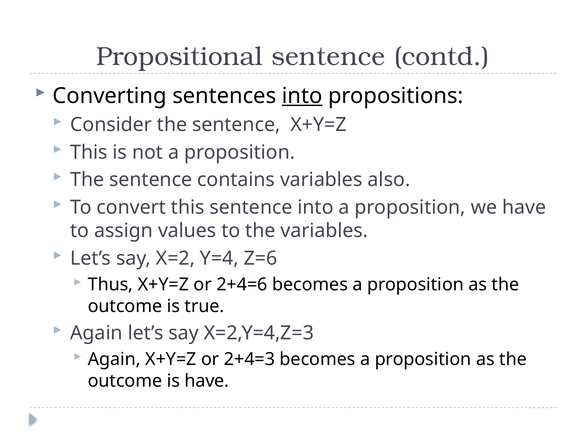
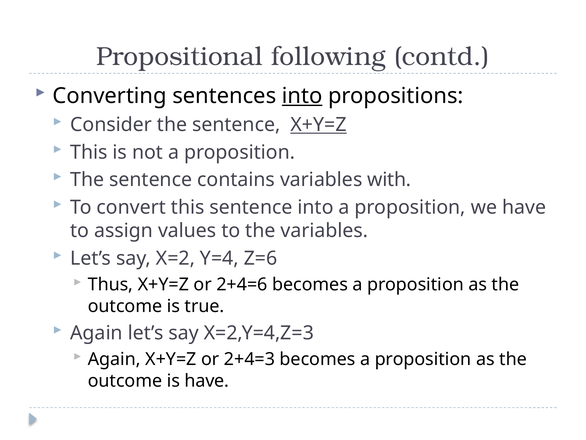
Propositional sentence: sentence -> following
X+Y=Z at (319, 125) underline: none -> present
also: also -> with
